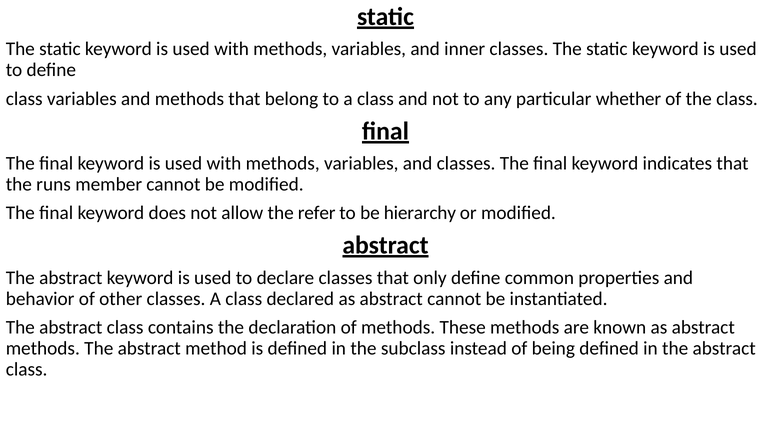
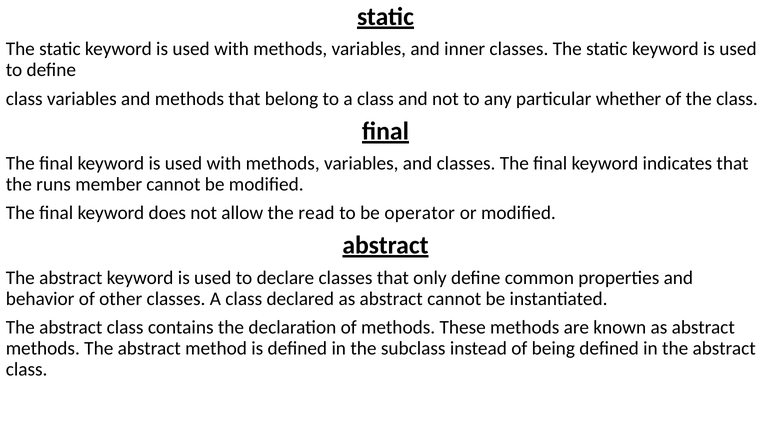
refer: refer -> read
hierarchy: hierarchy -> operator
